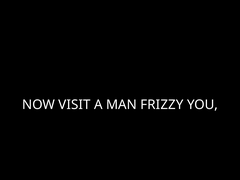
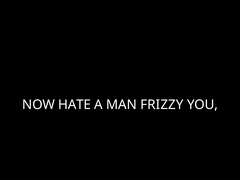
VISIT: VISIT -> HATE
